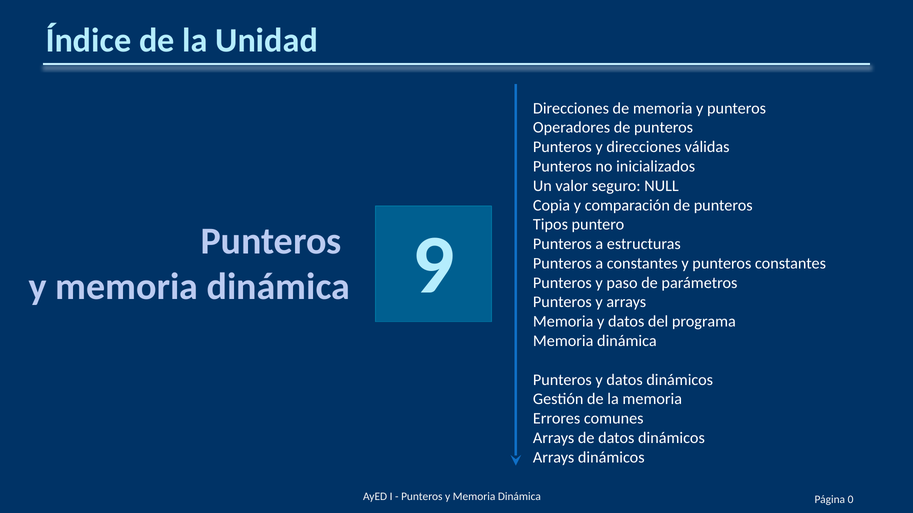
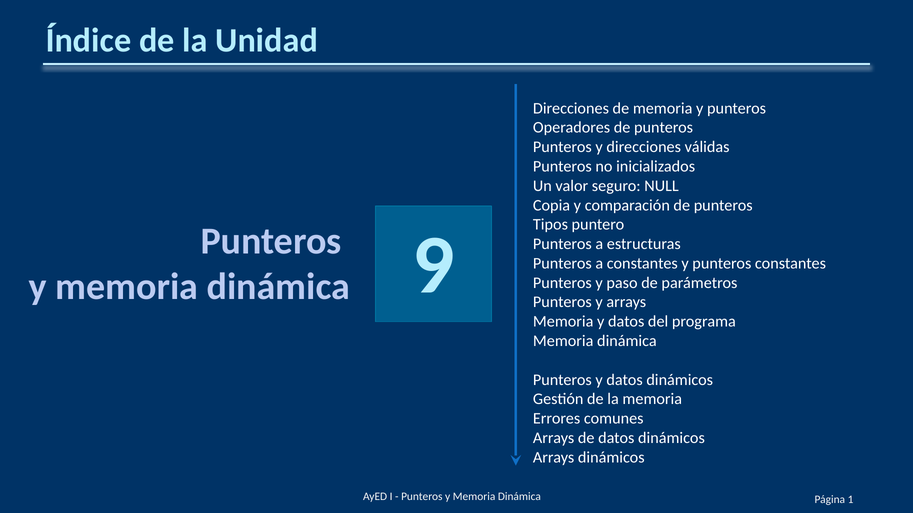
0: 0 -> 1
